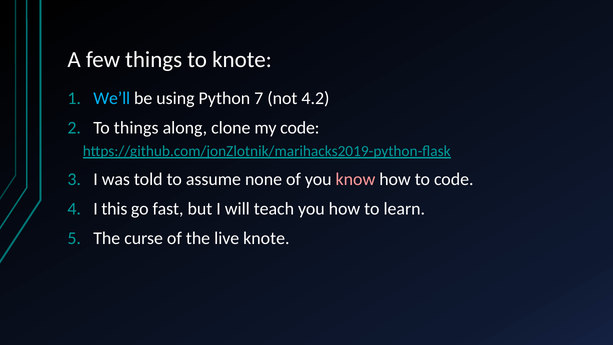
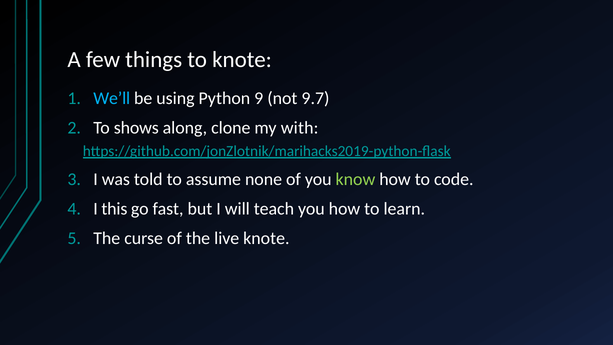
7: 7 -> 9
4.2: 4.2 -> 9.7
To things: things -> shows
my code: code -> with
know colour: pink -> light green
